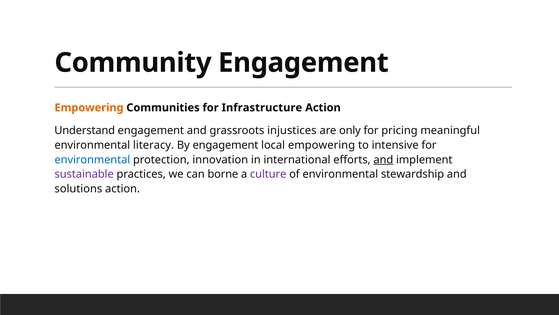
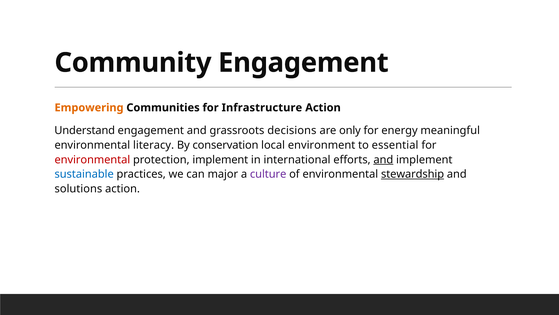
injustices: injustices -> decisions
pricing: pricing -> energy
By engagement: engagement -> conservation
local empowering: empowering -> environment
intensive: intensive -> essential
environmental at (92, 159) colour: blue -> red
protection innovation: innovation -> implement
sustainable colour: purple -> blue
borne: borne -> major
stewardship underline: none -> present
